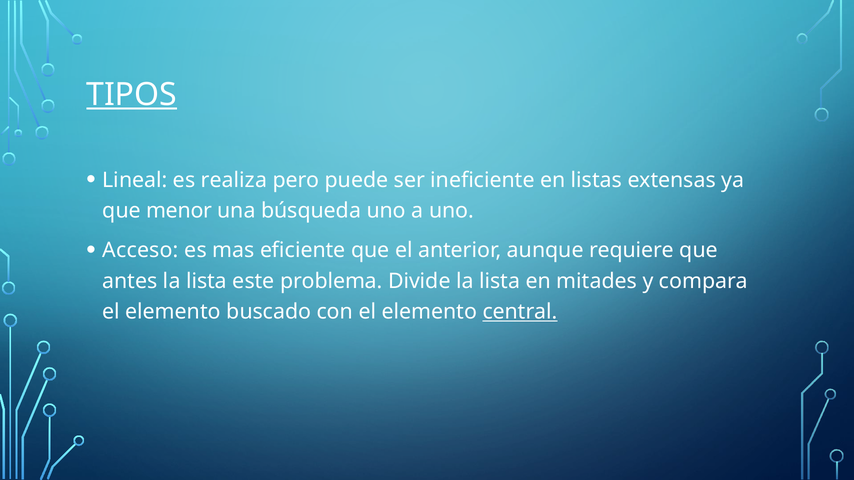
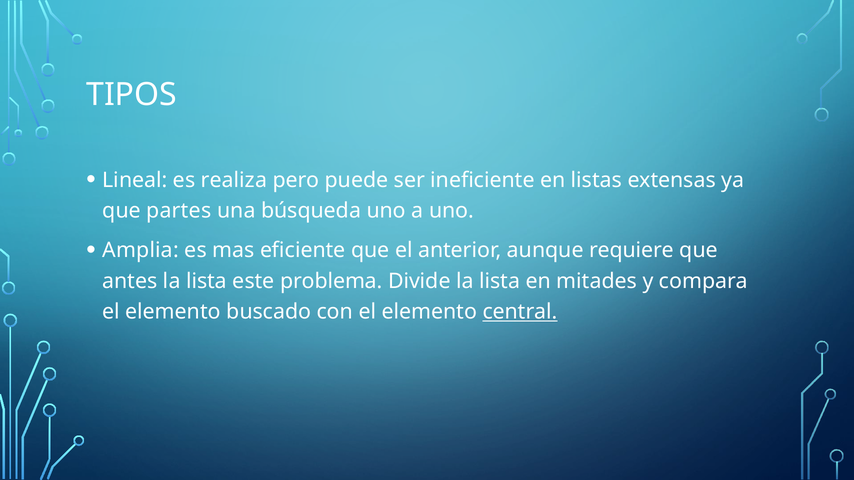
TIPOS underline: present -> none
menor: menor -> partes
Acceso: Acceso -> Amplia
